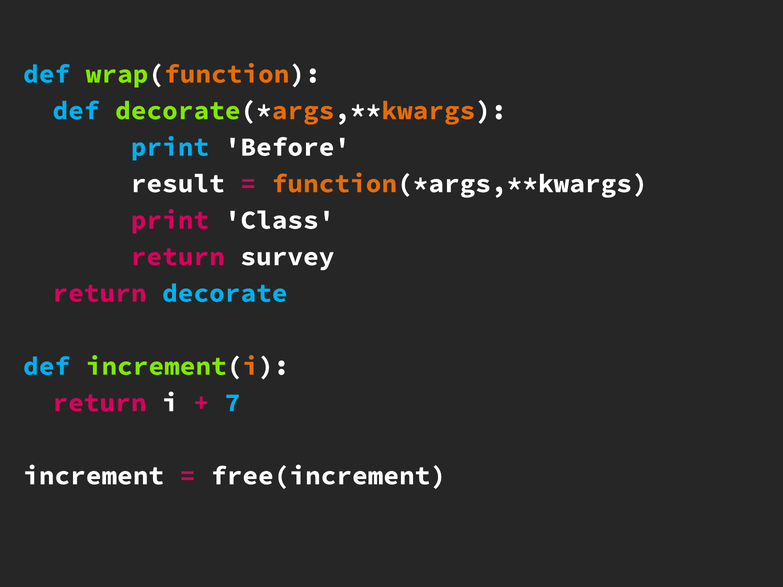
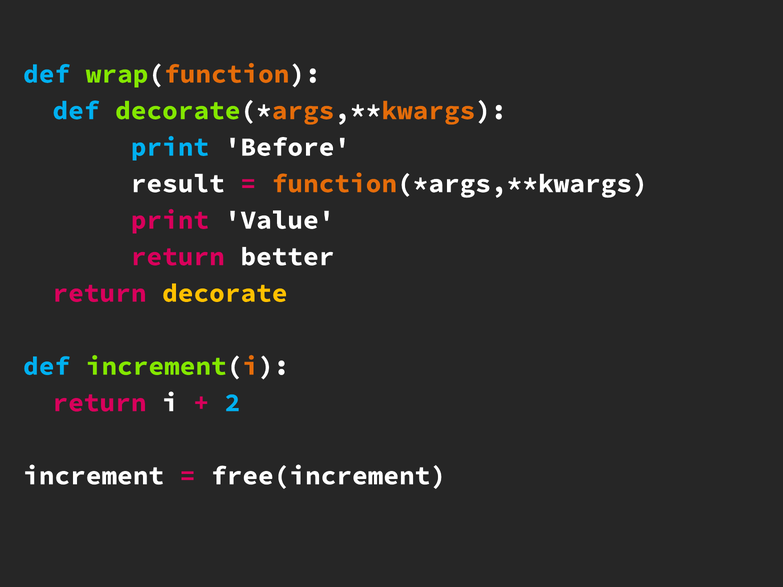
Class: Class -> Value
survey: survey -> better
decorate colour: light blue -> yellow
7: 7 -> 2
